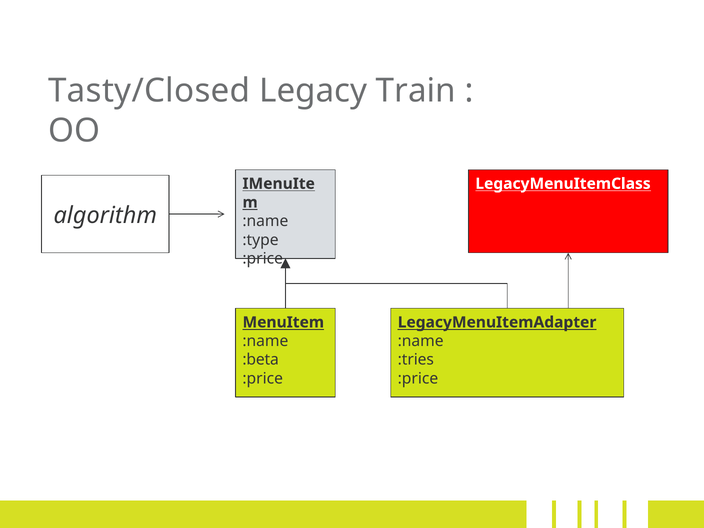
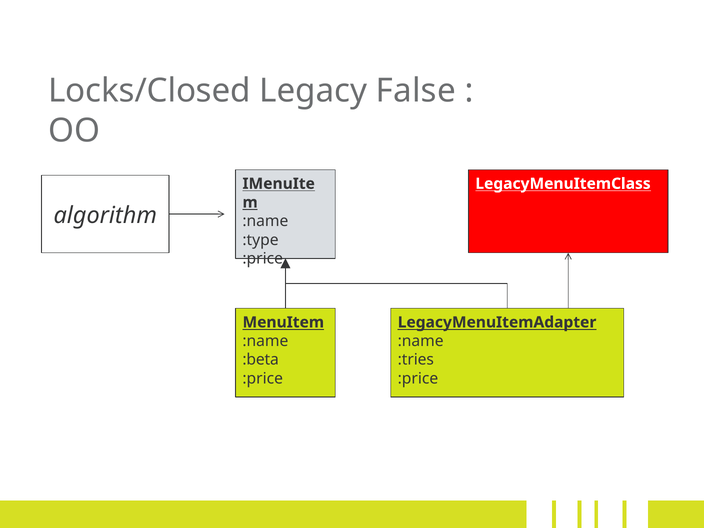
Tasty/Closed: Tasty/Closed -> Locks/Closed
Train: Train -> False
